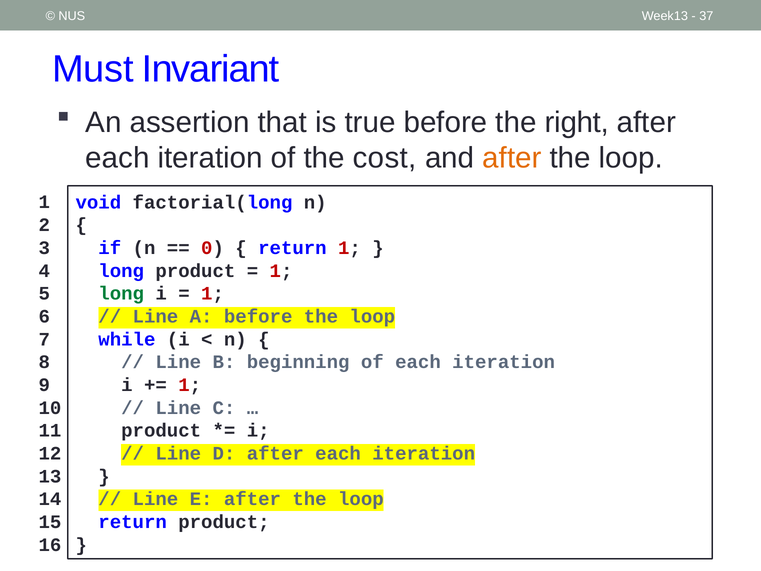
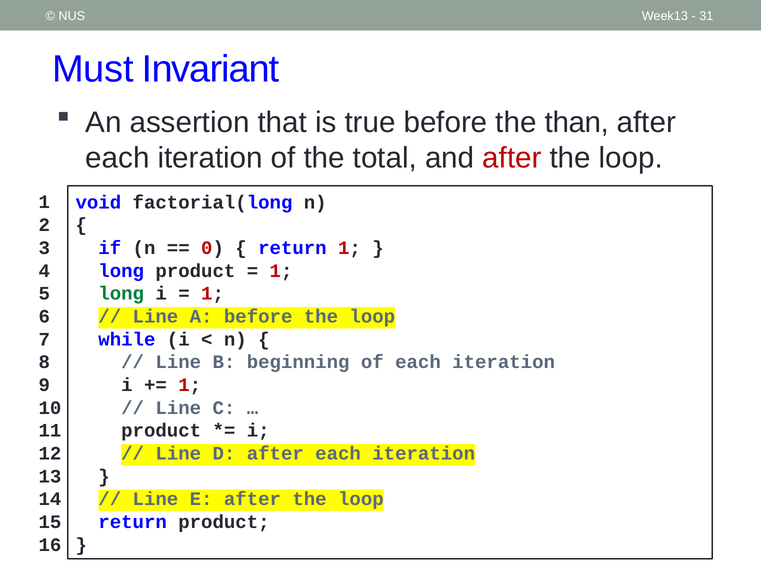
37: 37 -> 31
right: right -> than
cost: cost -> total
after at (512, 158) colour: orange -> red
